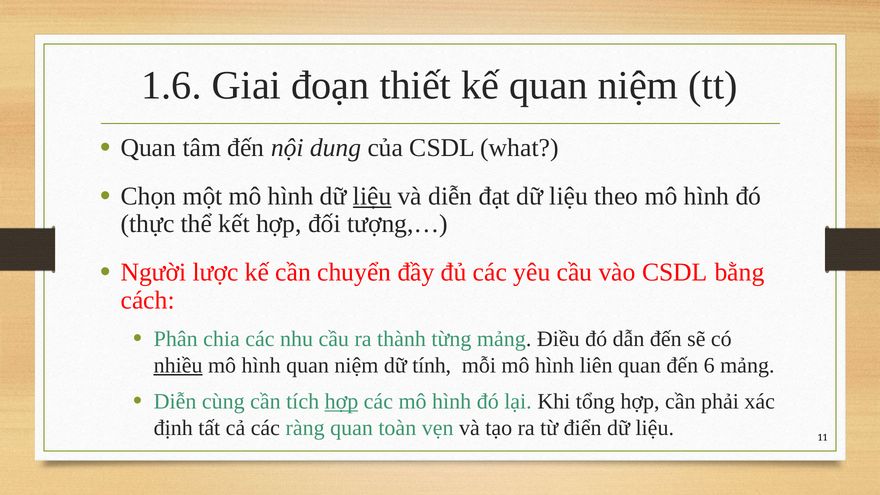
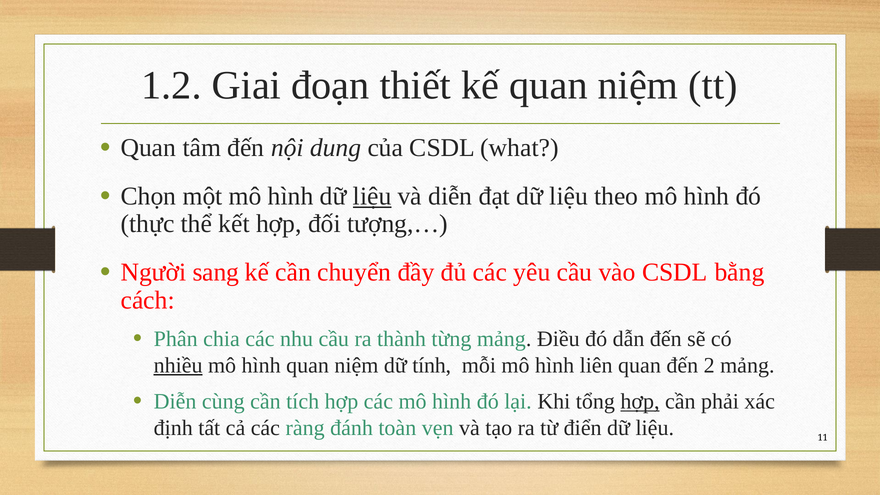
1.6: 1.6 -> 1.2
lược: lược -> sang
6: 6 -> 2
hợp at (341, 402) underline: present -> none
hợp at (640, 402) underline: none -> present
ràng quan: quan -> đánh
